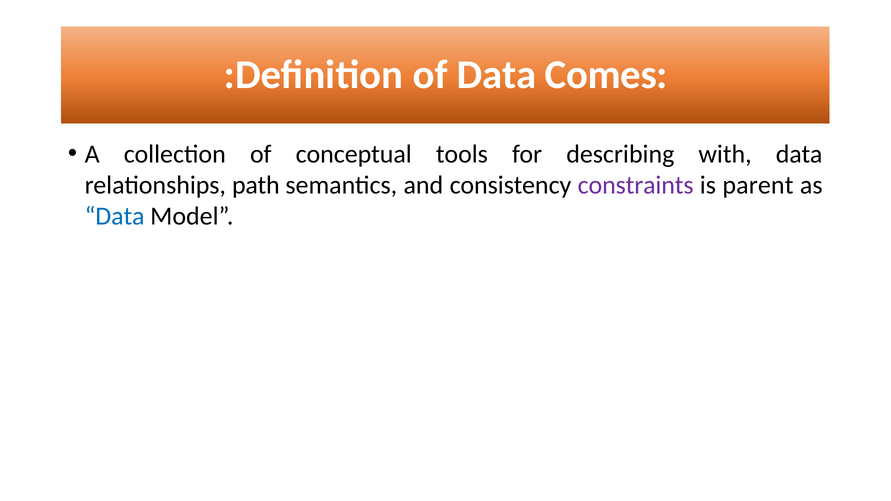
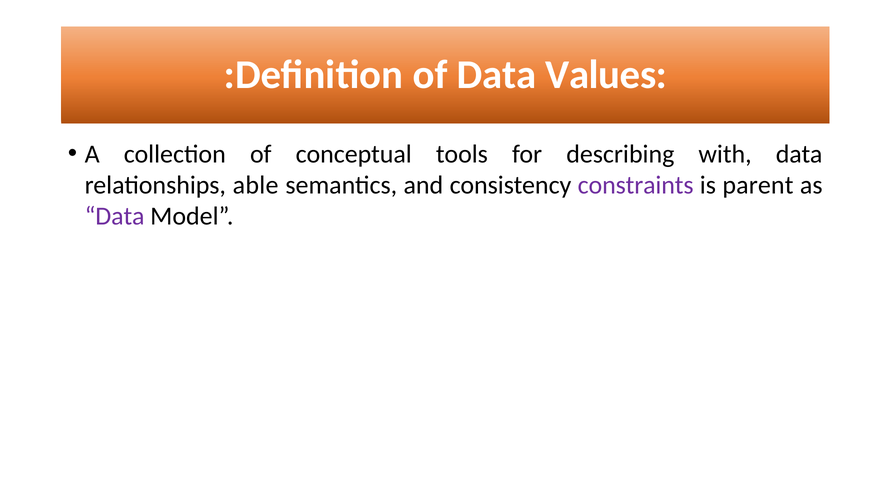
Comes: Comes -> Values
path: path -> able
Data at (115, 216) colour: blue -> purple
